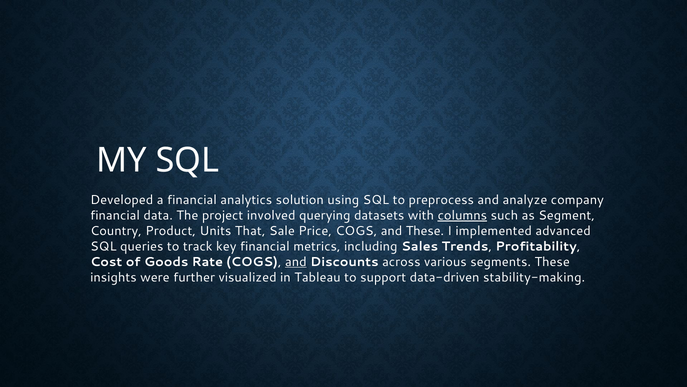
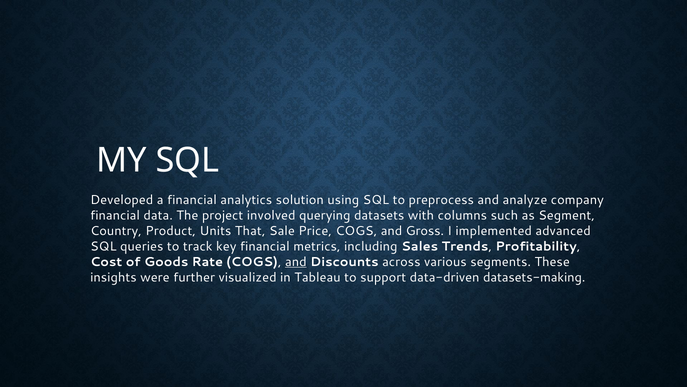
columns underline: present -> none
and These: These -> Gross
stability-making: stability-making -> datasets-making
